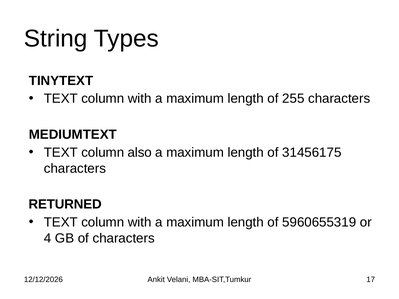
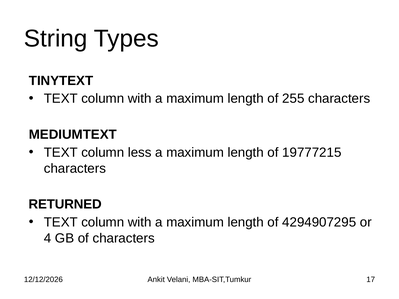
also: also -> less
31456175: 31456175 -> 19777215
5960655319: 5960655319 -> 4294907295
